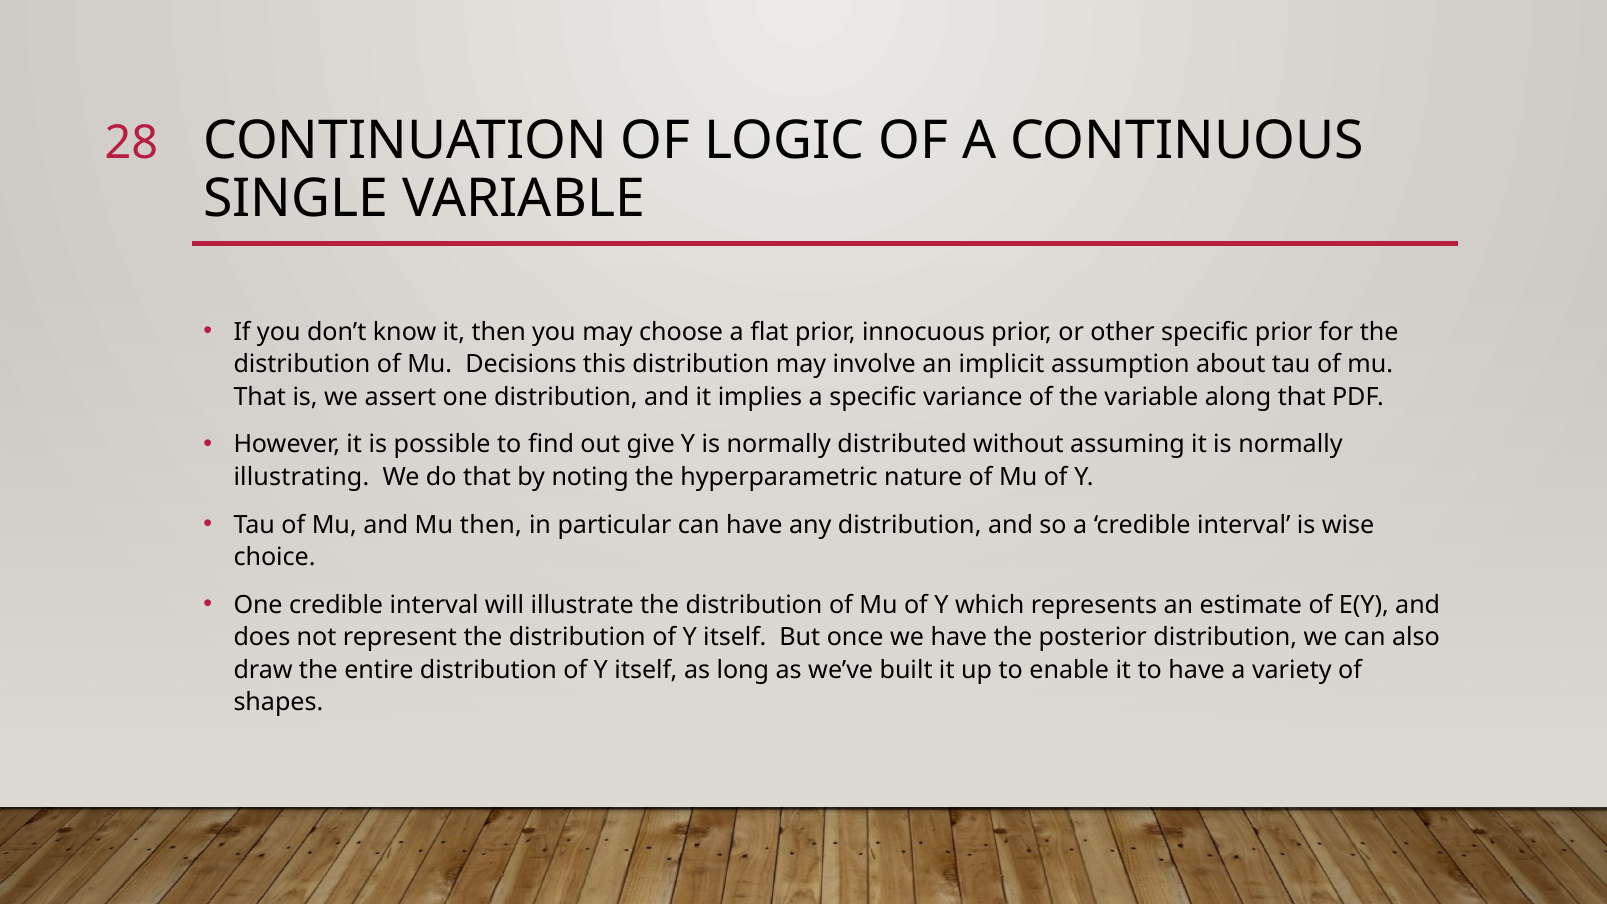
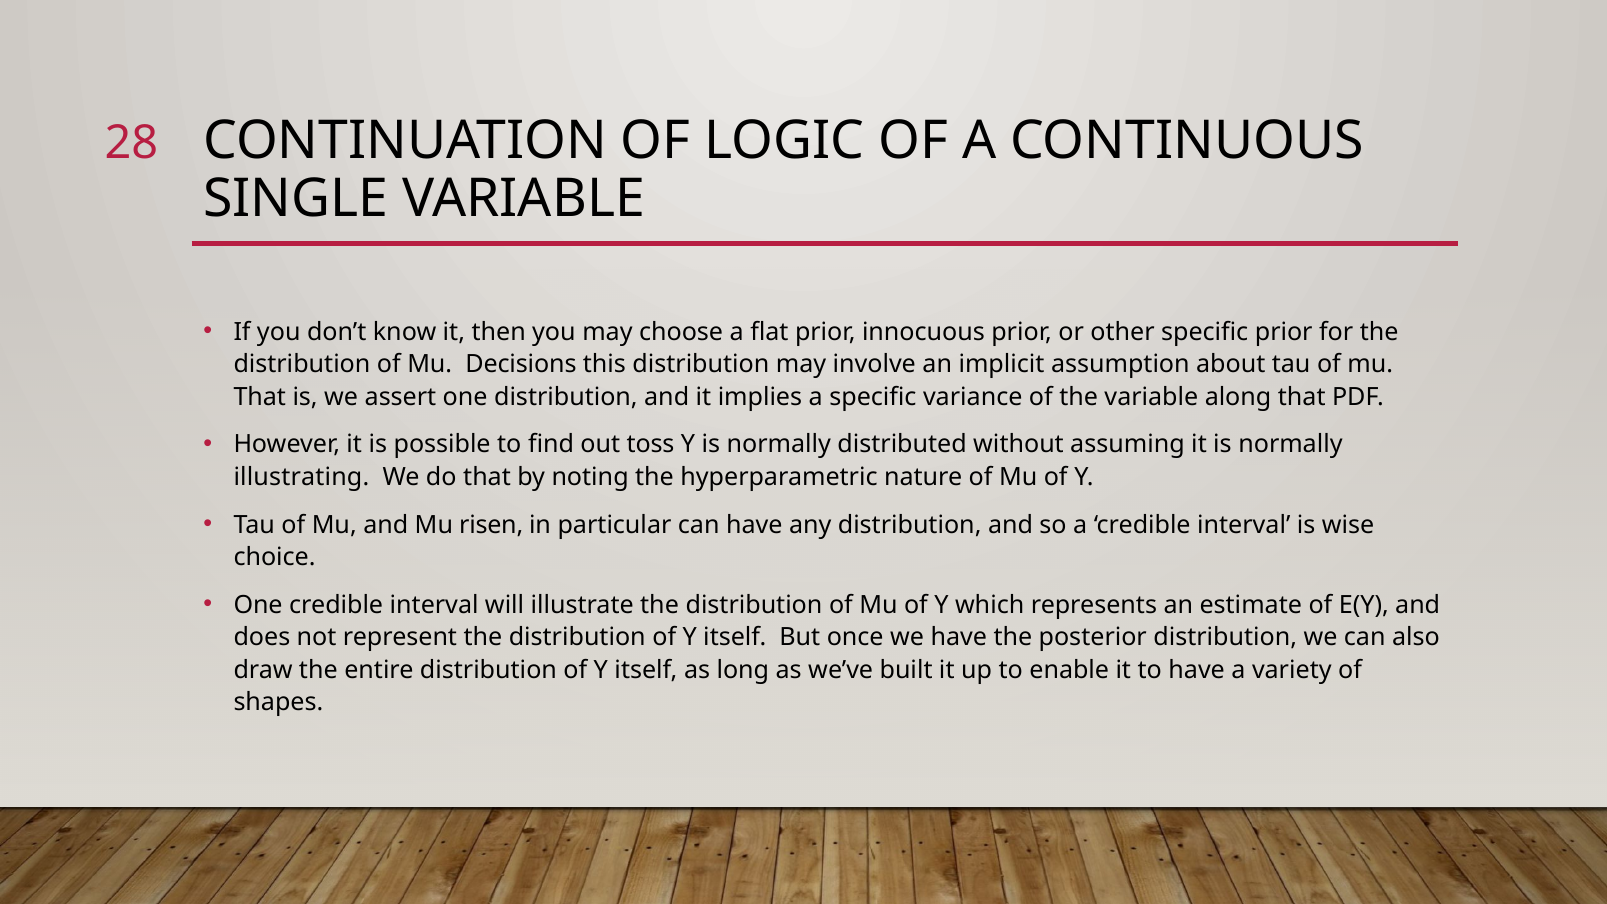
give: give -> toss
Mu then: then -> risen
